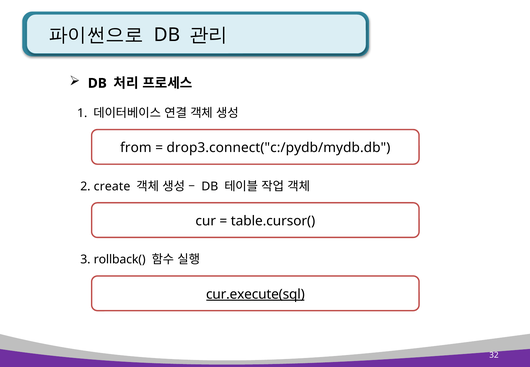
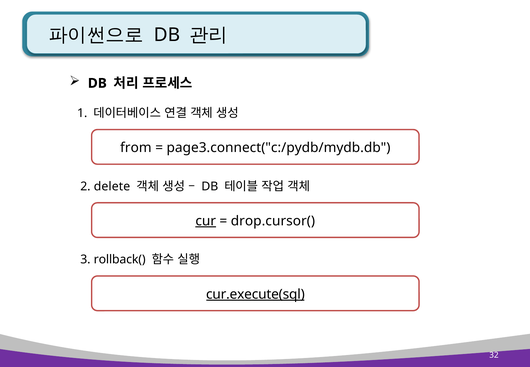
drop3.connect("c:/pydb/mydb.db: drop3.connect("c:/pydb/mydb.db -> page3.connect("c:/pydb/mydb.db
create: create -> delete
cur underline: none -> present
table.cursor(: table.cursor( -> drop.cursor(
